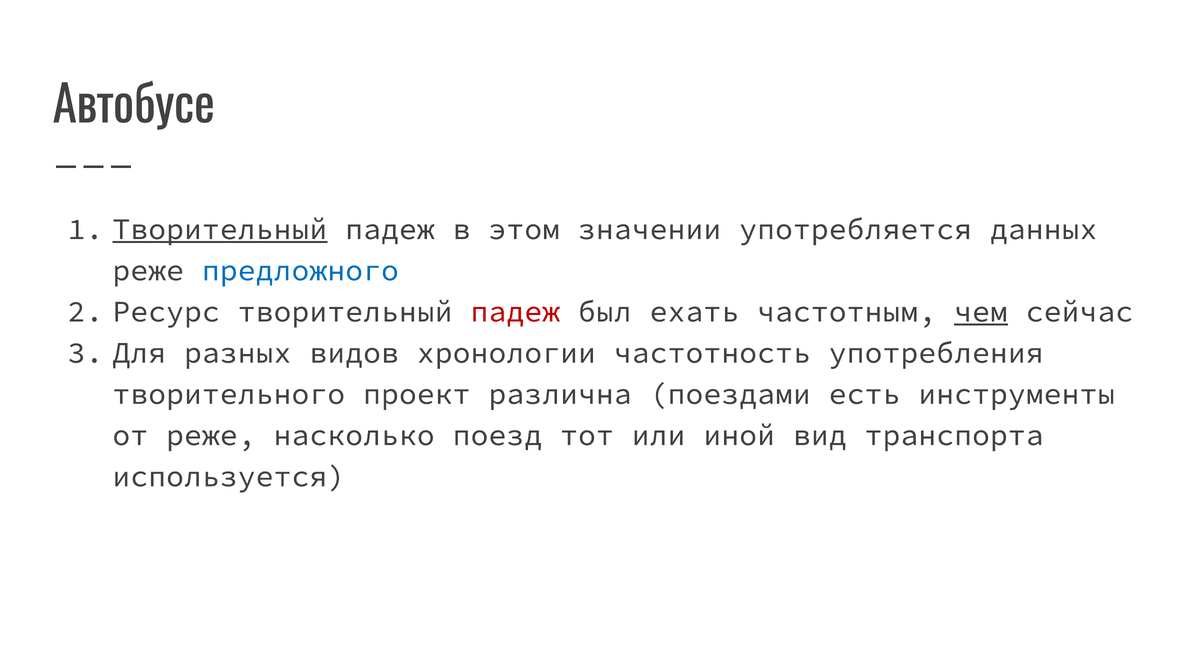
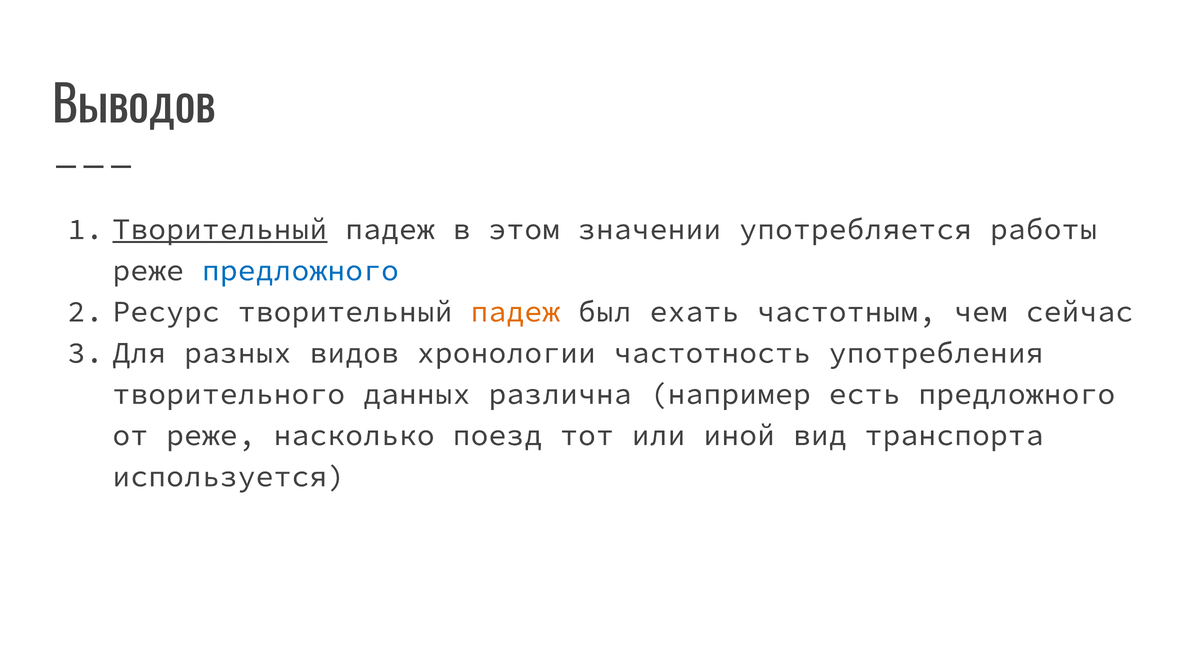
Автобусе: Автобусе -> Выводов
данных: данных -> работы
падеж at (515, 311) colour: red -> orange
чем underline: present -> none
проект: проект -> данных
поездами: поездами -> например
есть инструменты: инструменты -> предложного
